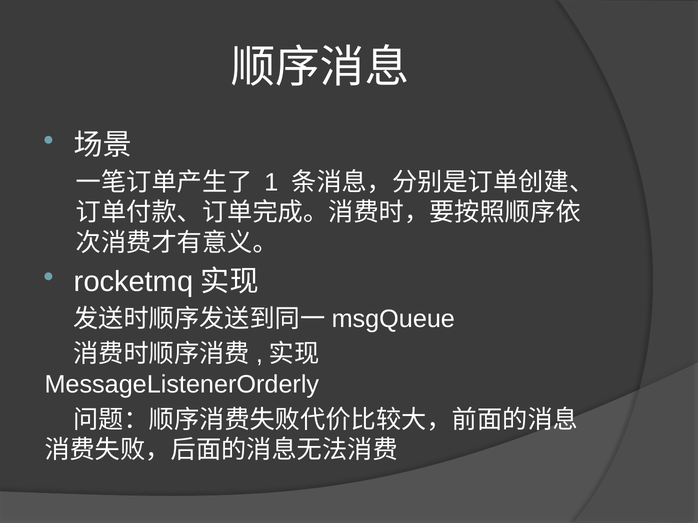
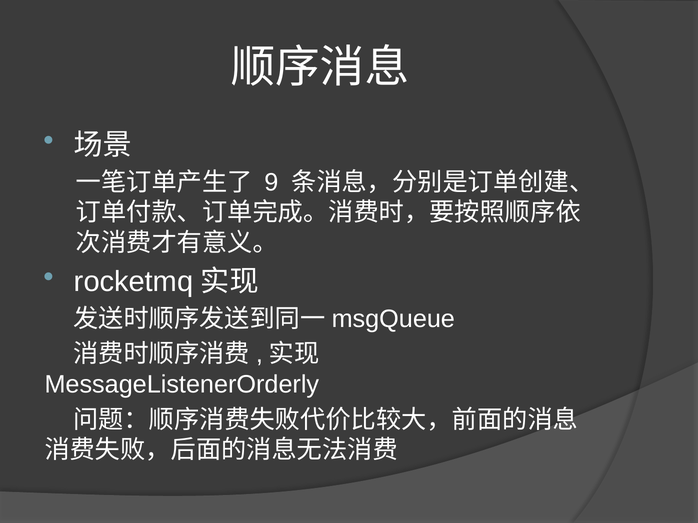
1: 1 -> 9
